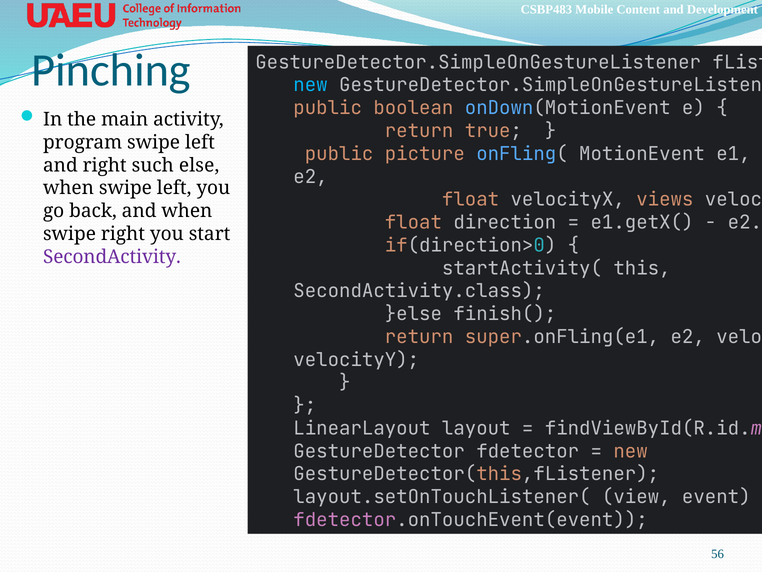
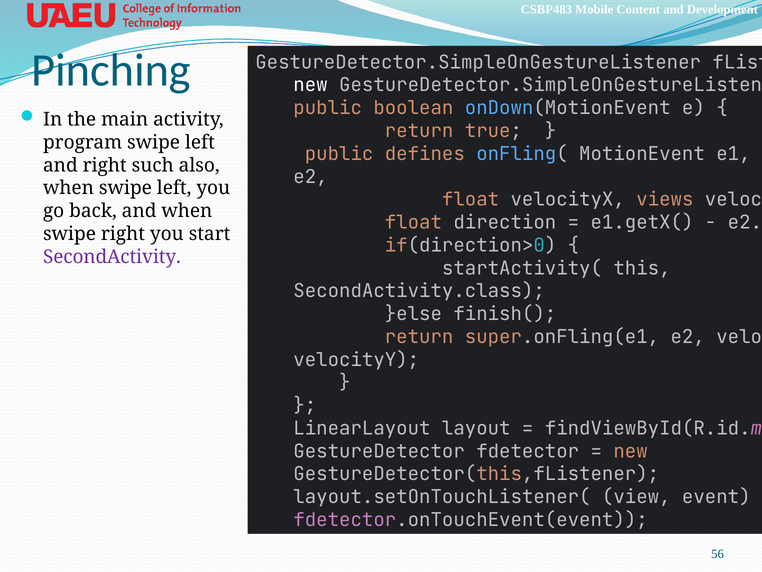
new at (311, 85) colour: light blue -> white
picture: picture -> defines
else: else -> also
